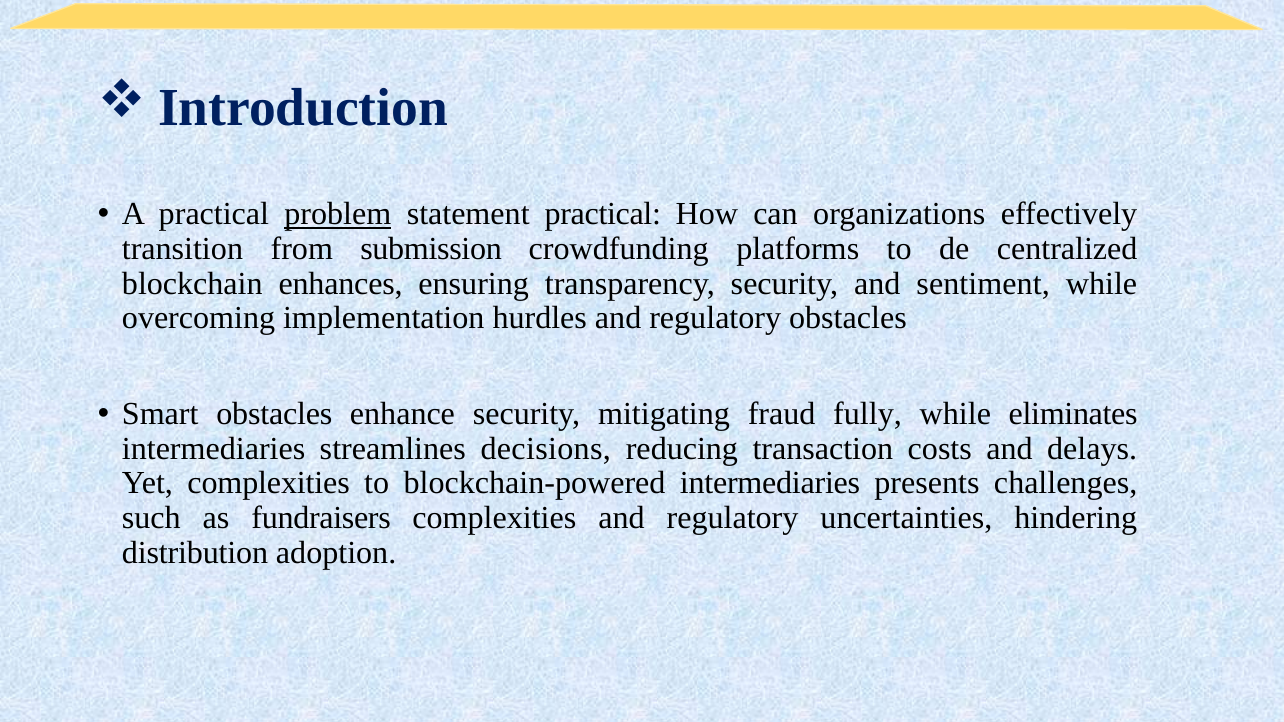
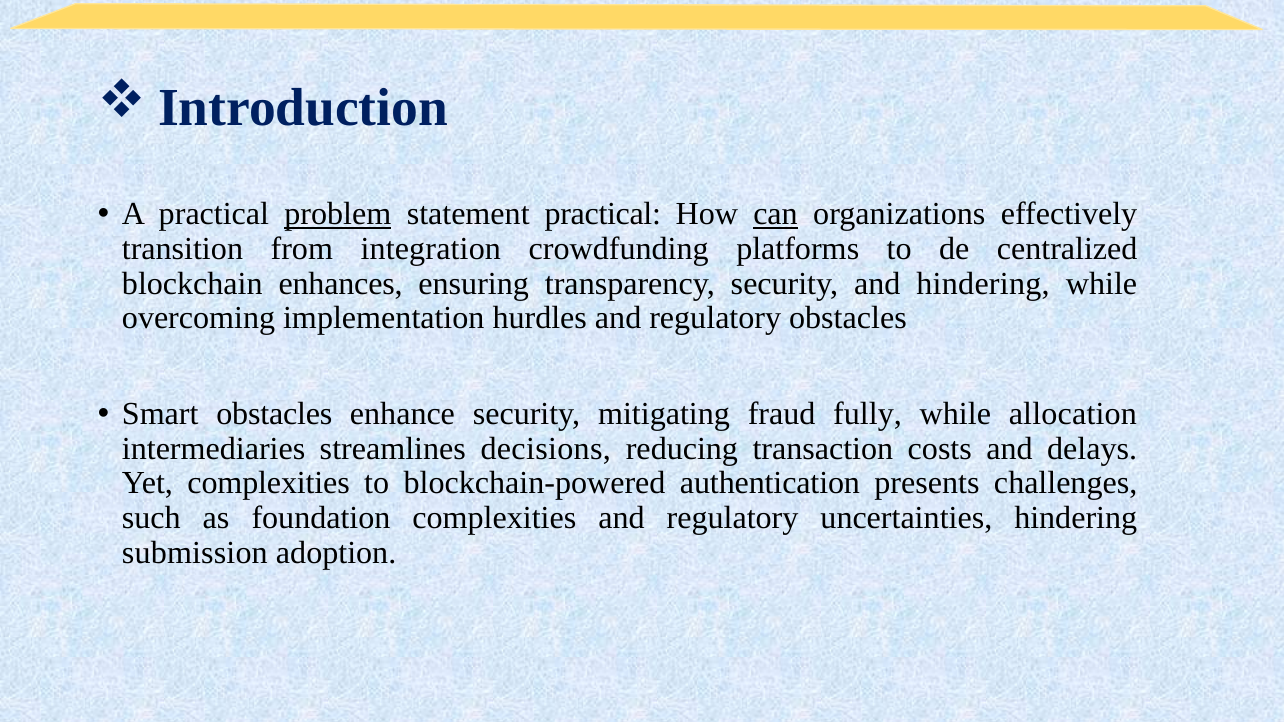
can underline: none -> present
submission: submission -> integration
and sentiment: sentiment -> hindering
eliminates: eliminates -> allocation
blockchain-powered intermediaries: intermediaries -> authentication
fundraisers: fundraisers -> foundation
distribution: distribution -> submission
